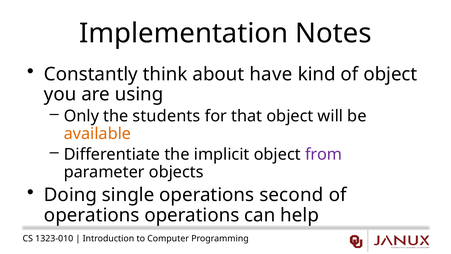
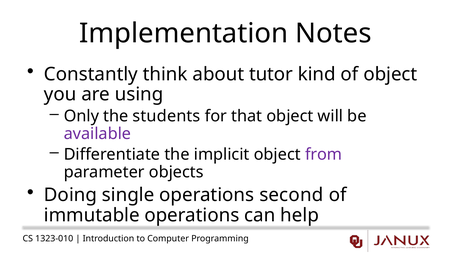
have: have -> tutor
available colour: orange -> purple
operations at (92, 215): operations -> immutable
